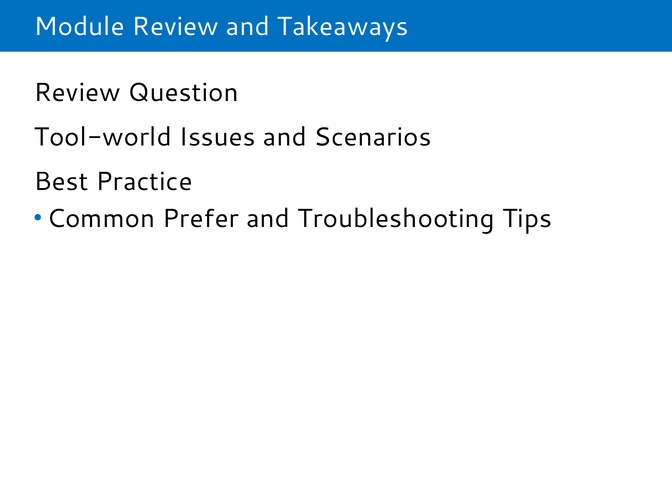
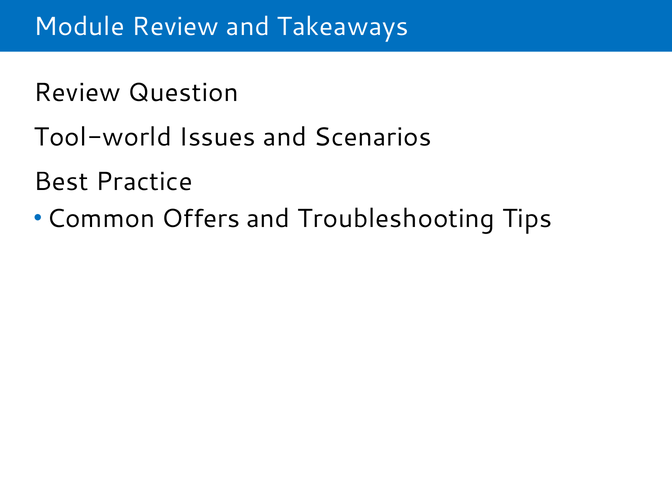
Prefer: Prefer -> Offers
